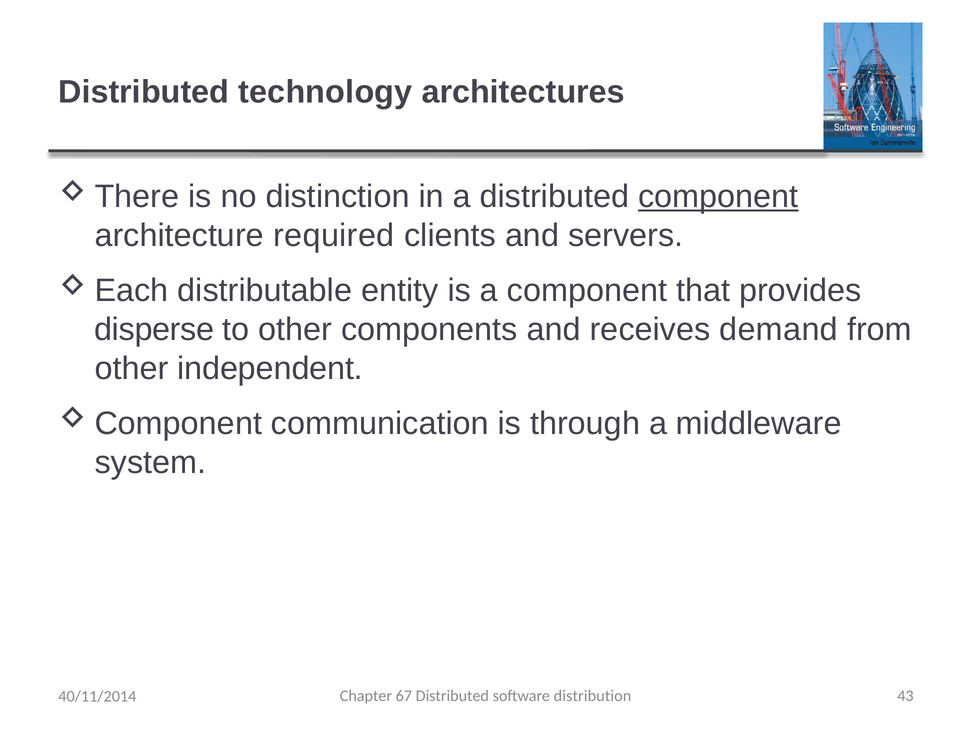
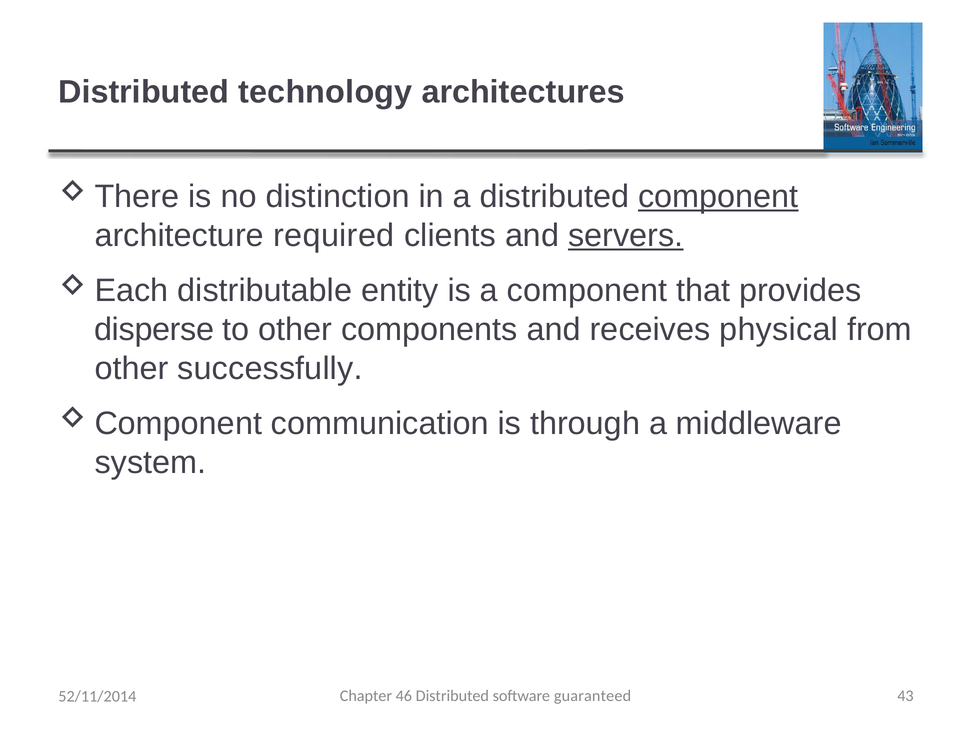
servers underline: none -> present
demand: demand -> physical
independent: independent -> successfully
67: 67 -> 46
distribution: distribution -> guaranteed
40/11/2014: 40/11/2014 -> 52/11/2014
